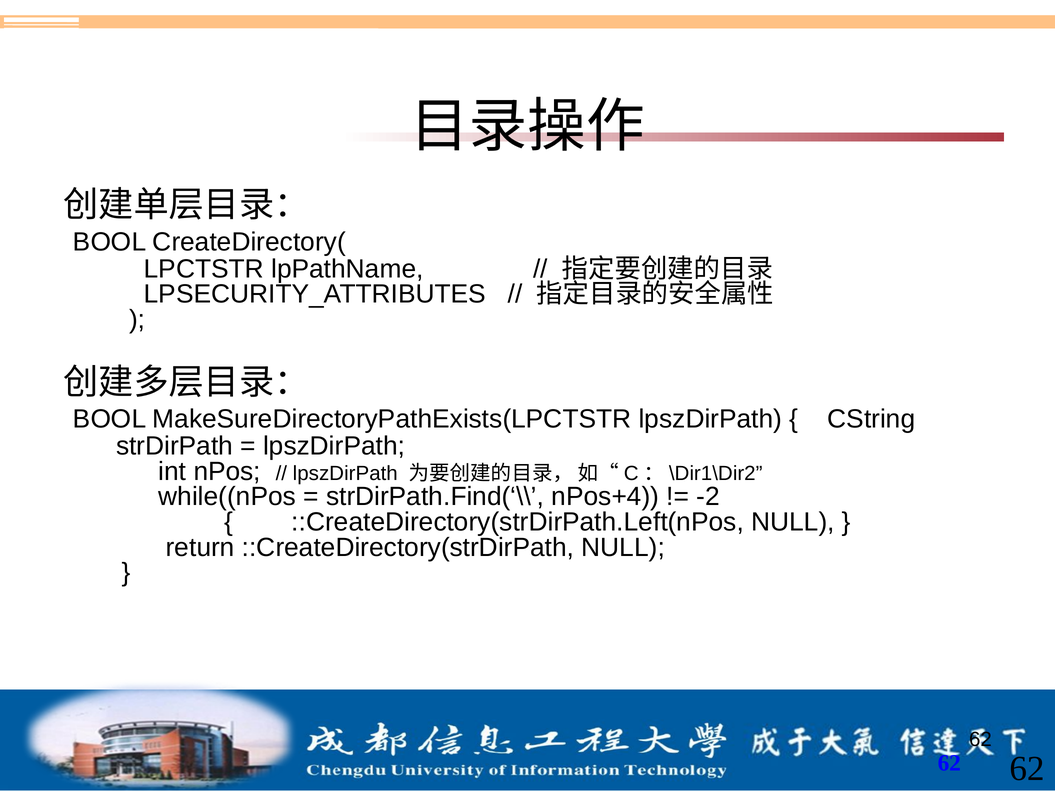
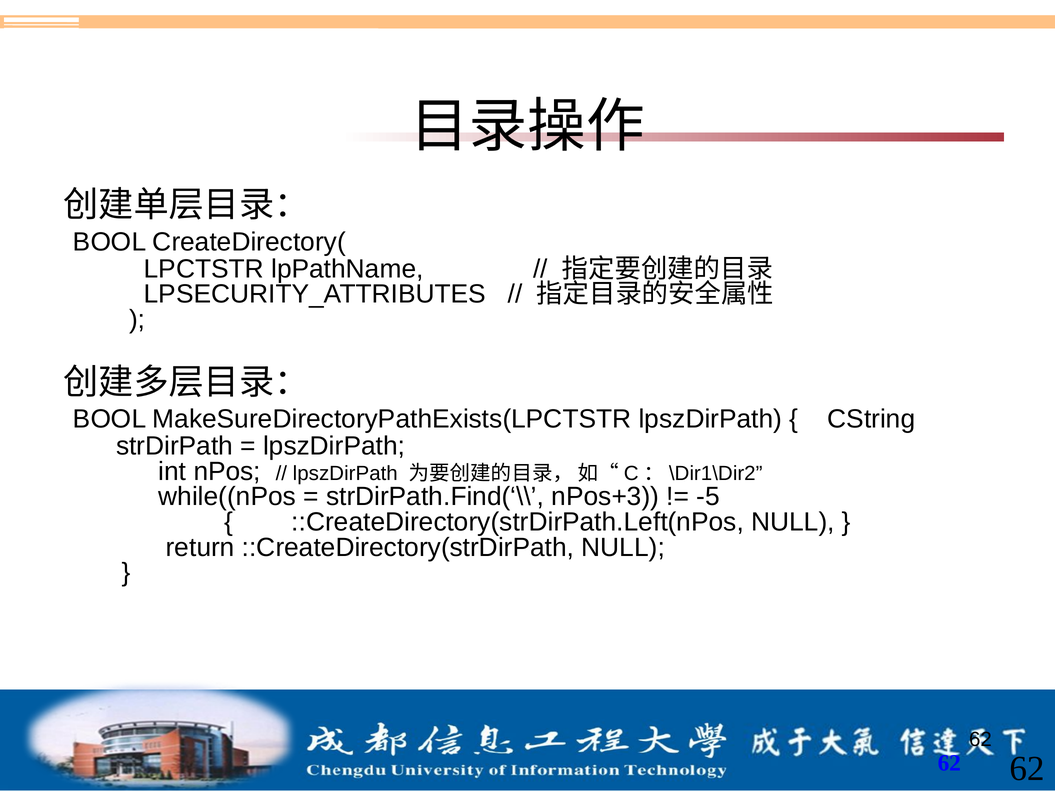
nPos+4: nPos+4 -> nPos+3
-2: -2 -> -5
